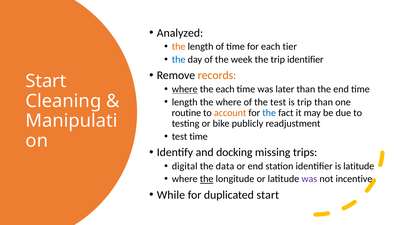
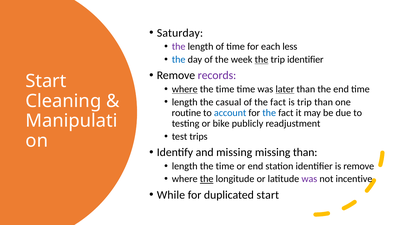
Analyzed: Analyzed -> Saturday
the at (179, 47) colour: orange -> purple
tier: tier -> less
the at (262, 60) underline: none -> present
records colour: orange -> purple
each at (225, 89): each -> time
later underline: none -> present
the where: where -> casual
of the test: test -> fact
account colour: orange -> blue
test time: time -> trips
and docking: docking -> missing
missing trips: trips -> than
digital at (185, 167): digital -> length
data at (225, 167): data -> time
is latitude: latitude -> remove
